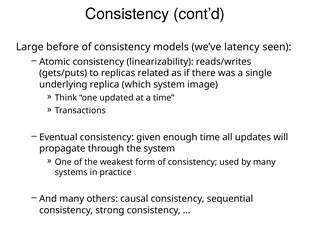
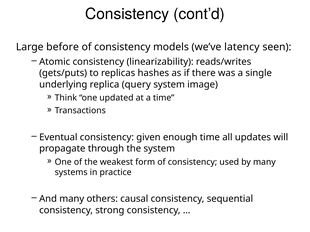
related: related -> hashes
which: which -> query
